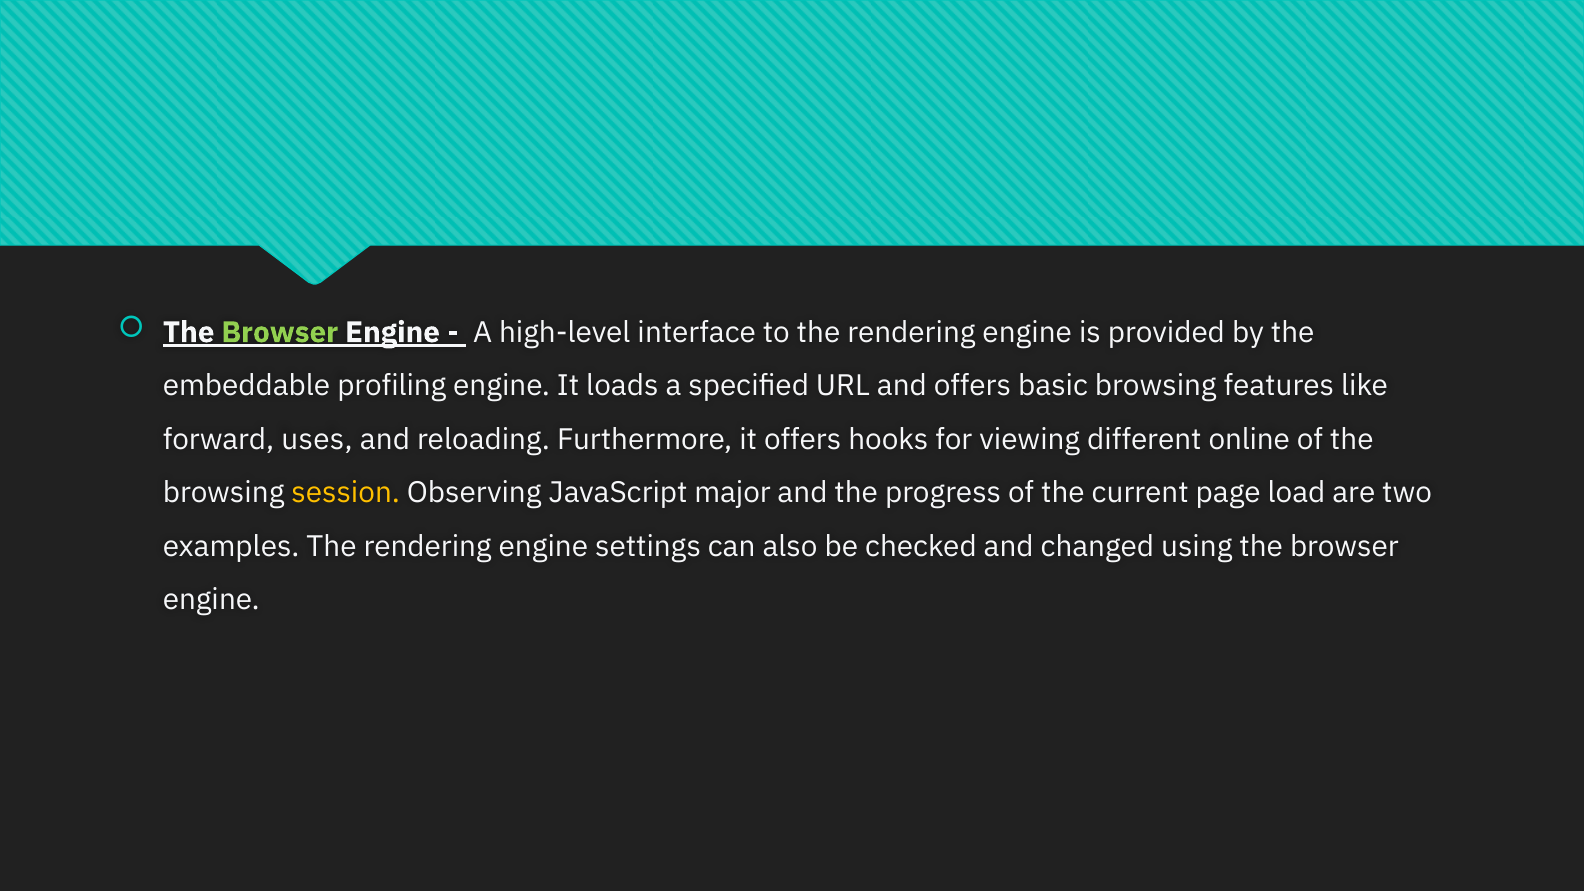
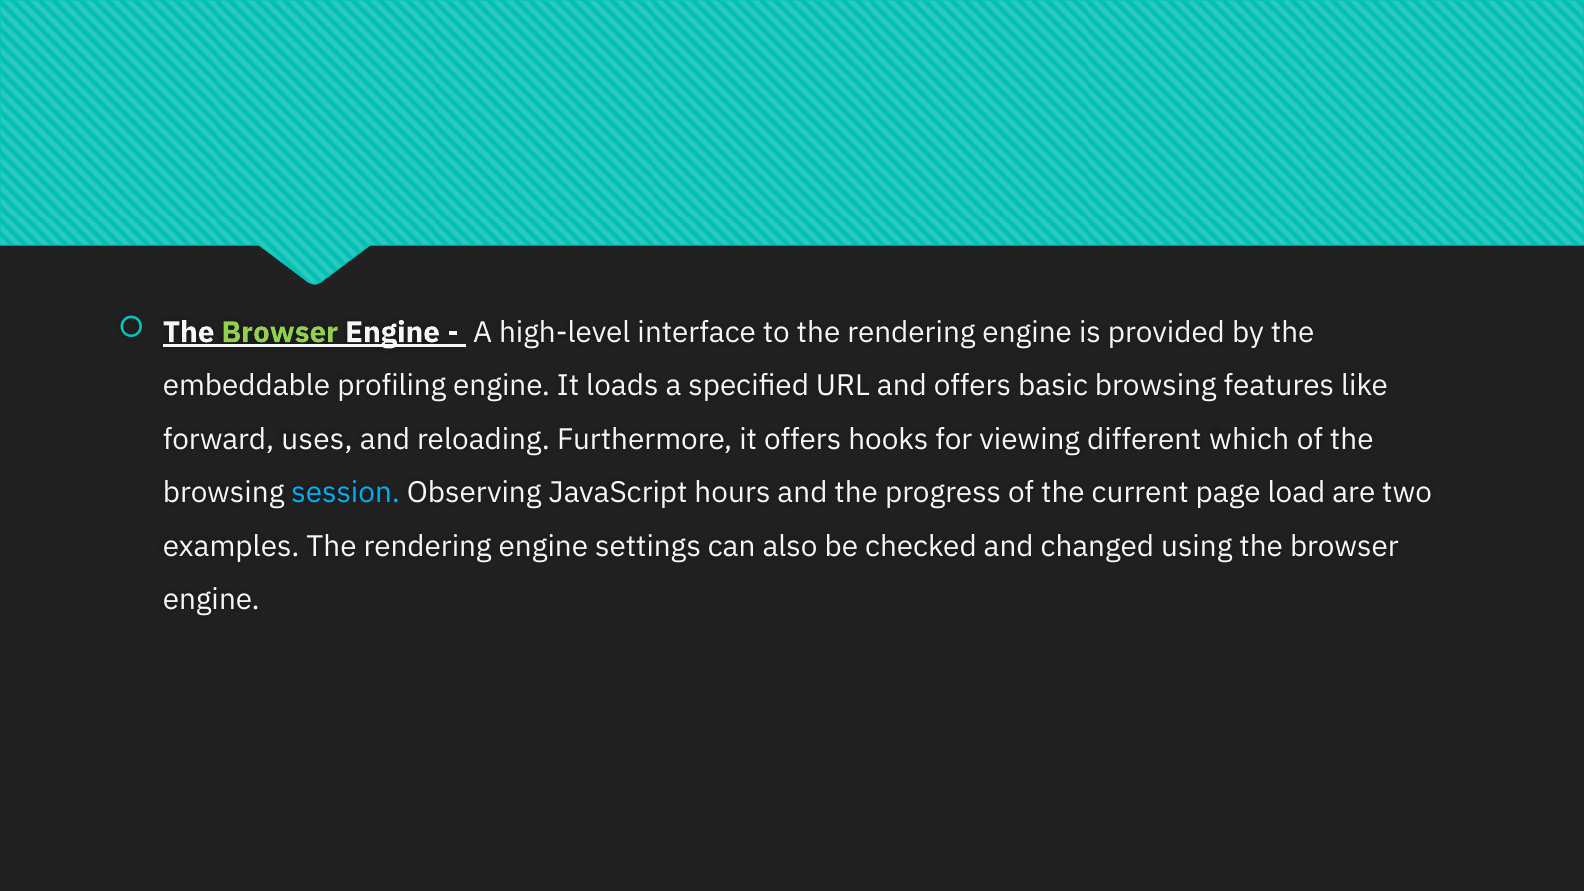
online: online -> which
session colour: yellow -> light blue
major: major -> hours
